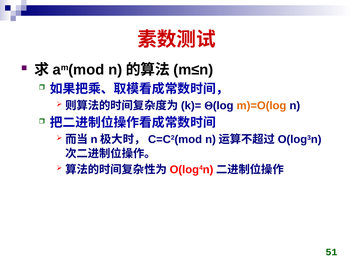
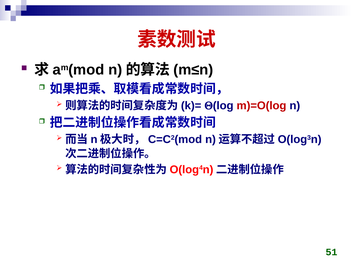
m)=O(log colour: orange -> red
